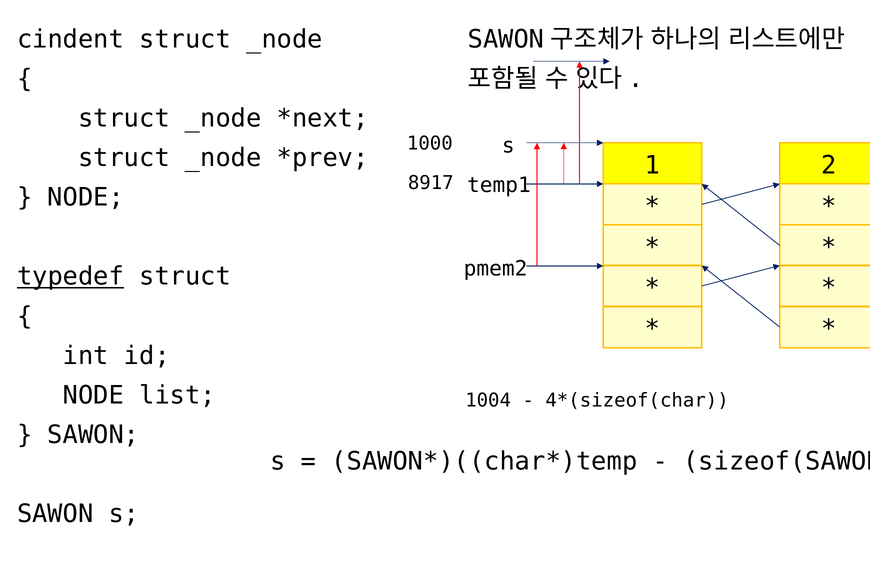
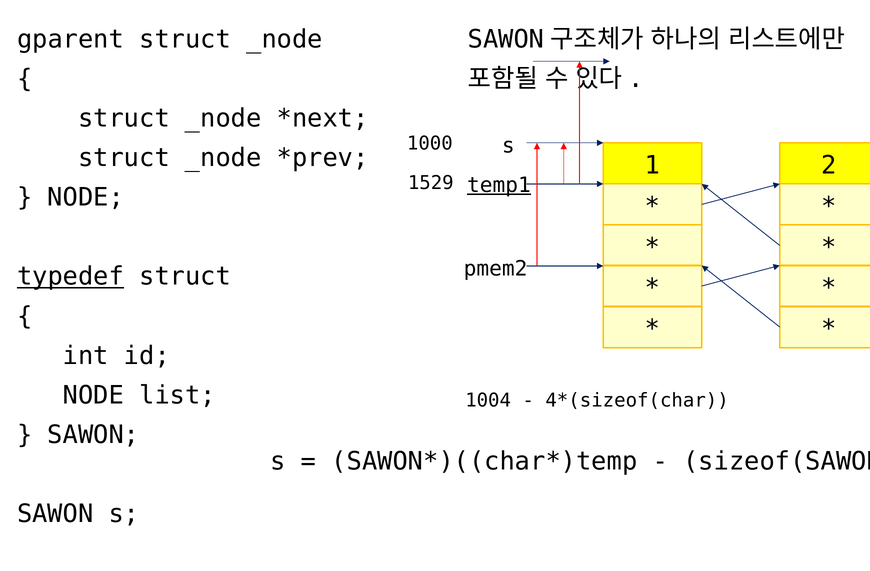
cindent: cindent -> gparent
8917: 8917 -> 1529
temp1 underline: none -> present
